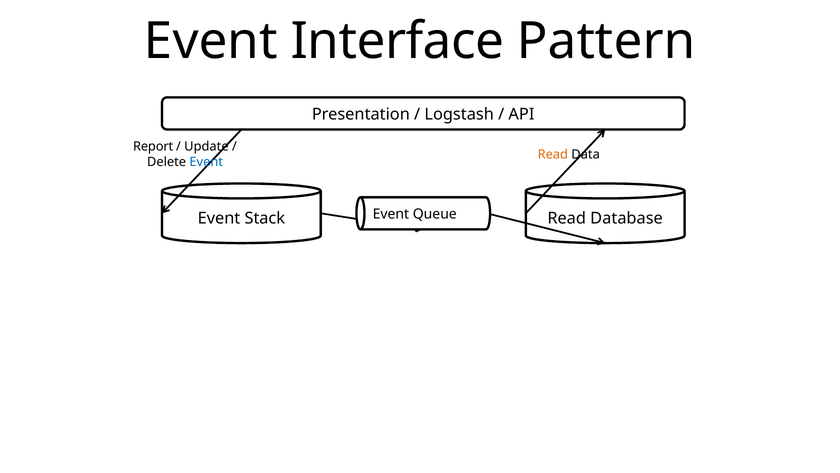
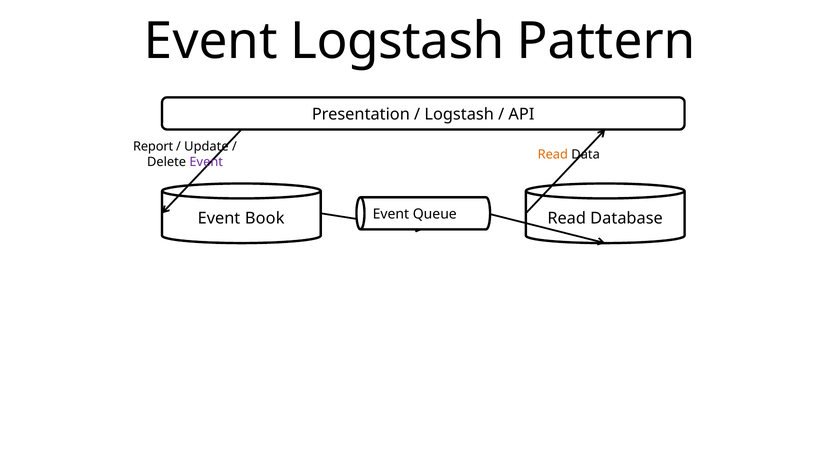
Event Interface: Interface -> Logstash
Event at (206, 162) colour: blue -> purple
Stack: Stack -> Book
